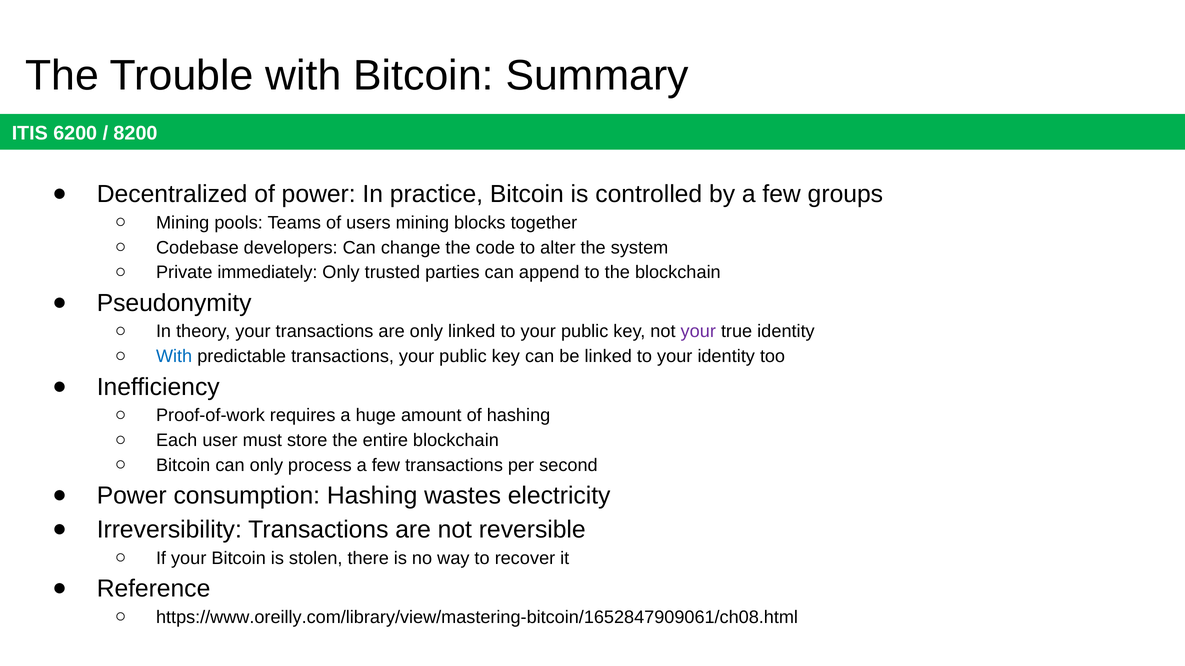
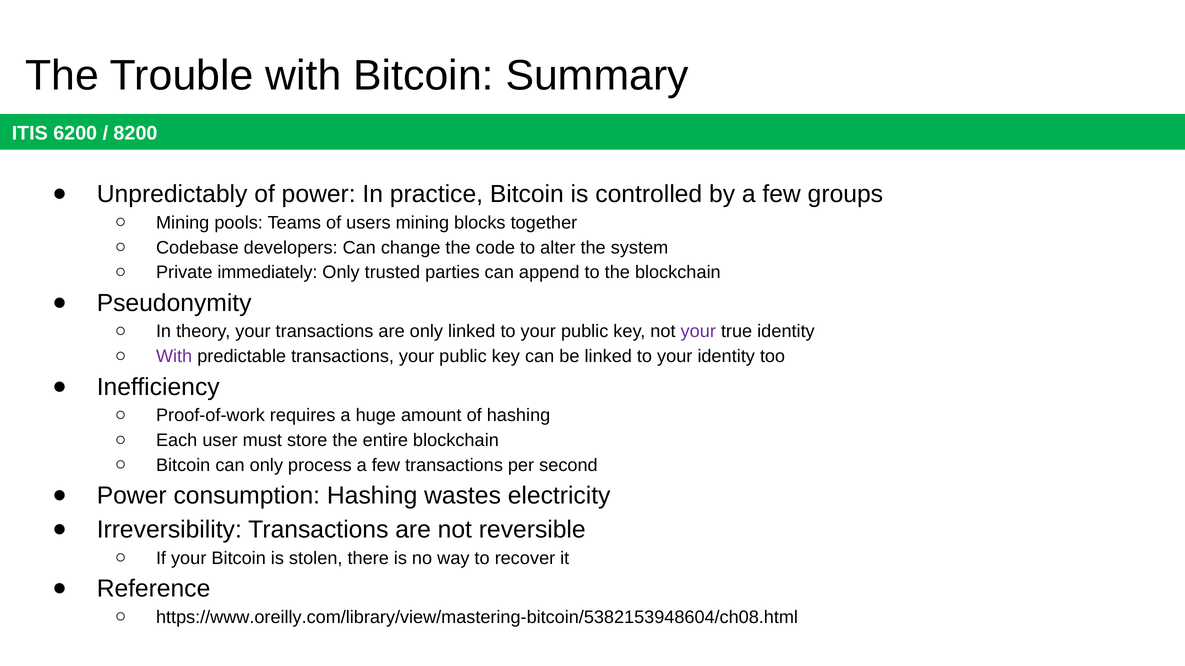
Decentralized: Decentralized -> Unpredictably
With at (174, 357) colour: blue -> purple
https://www.oreilly.com/library/view/mastering-bitcoin/1652847909061/ch08.html: https://www.oreilly.com/library/view/mastering-bitcoin/1652847909061/ch08.html -> https://www.oreilly.com/library/view/mastering-bitcoin/5382153948604/ch08.html
